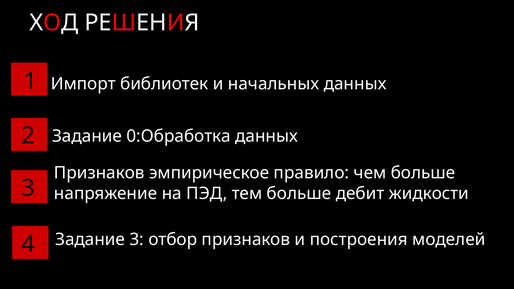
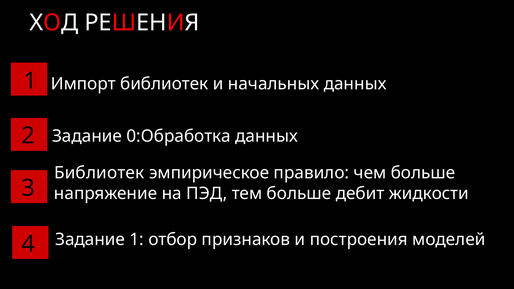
Признаков at (99, 173): Признаков -> Библиотек
Задание 3: 3 -> 1
